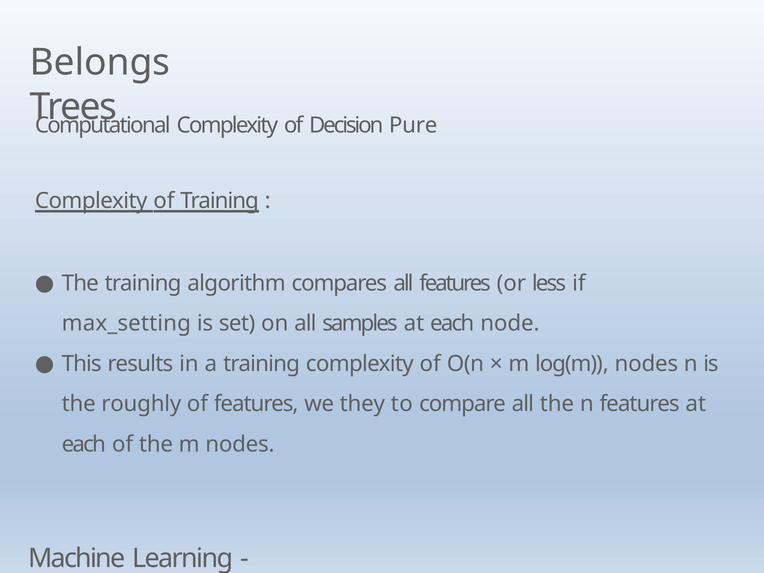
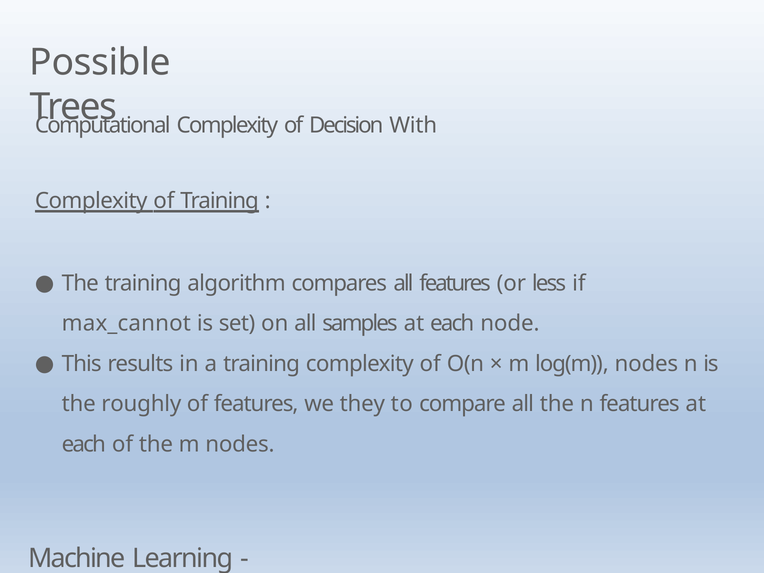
Belongs: Belongs -> Possible
Pure: Pure -> With
max_setting: max_setting -> max_cannot
